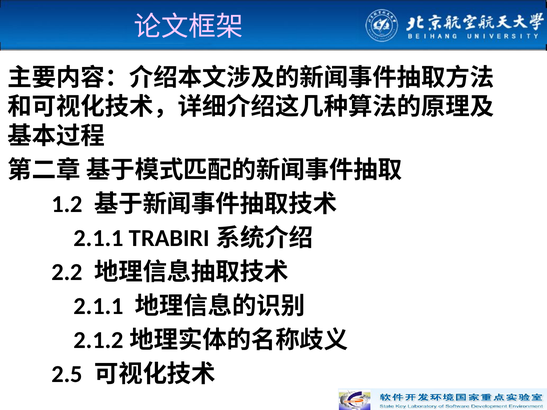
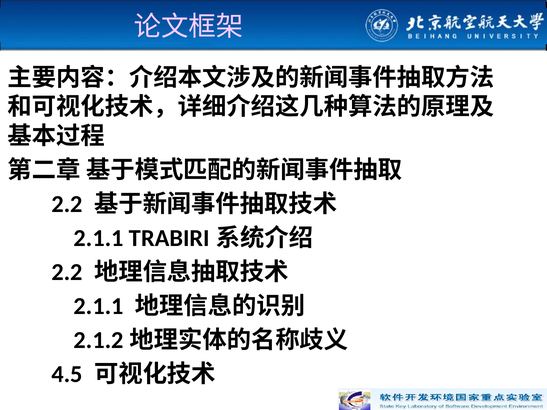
1.2 at (67, 204): 1.2 -> 2.2
2.5: 2.5 -> 4.5
